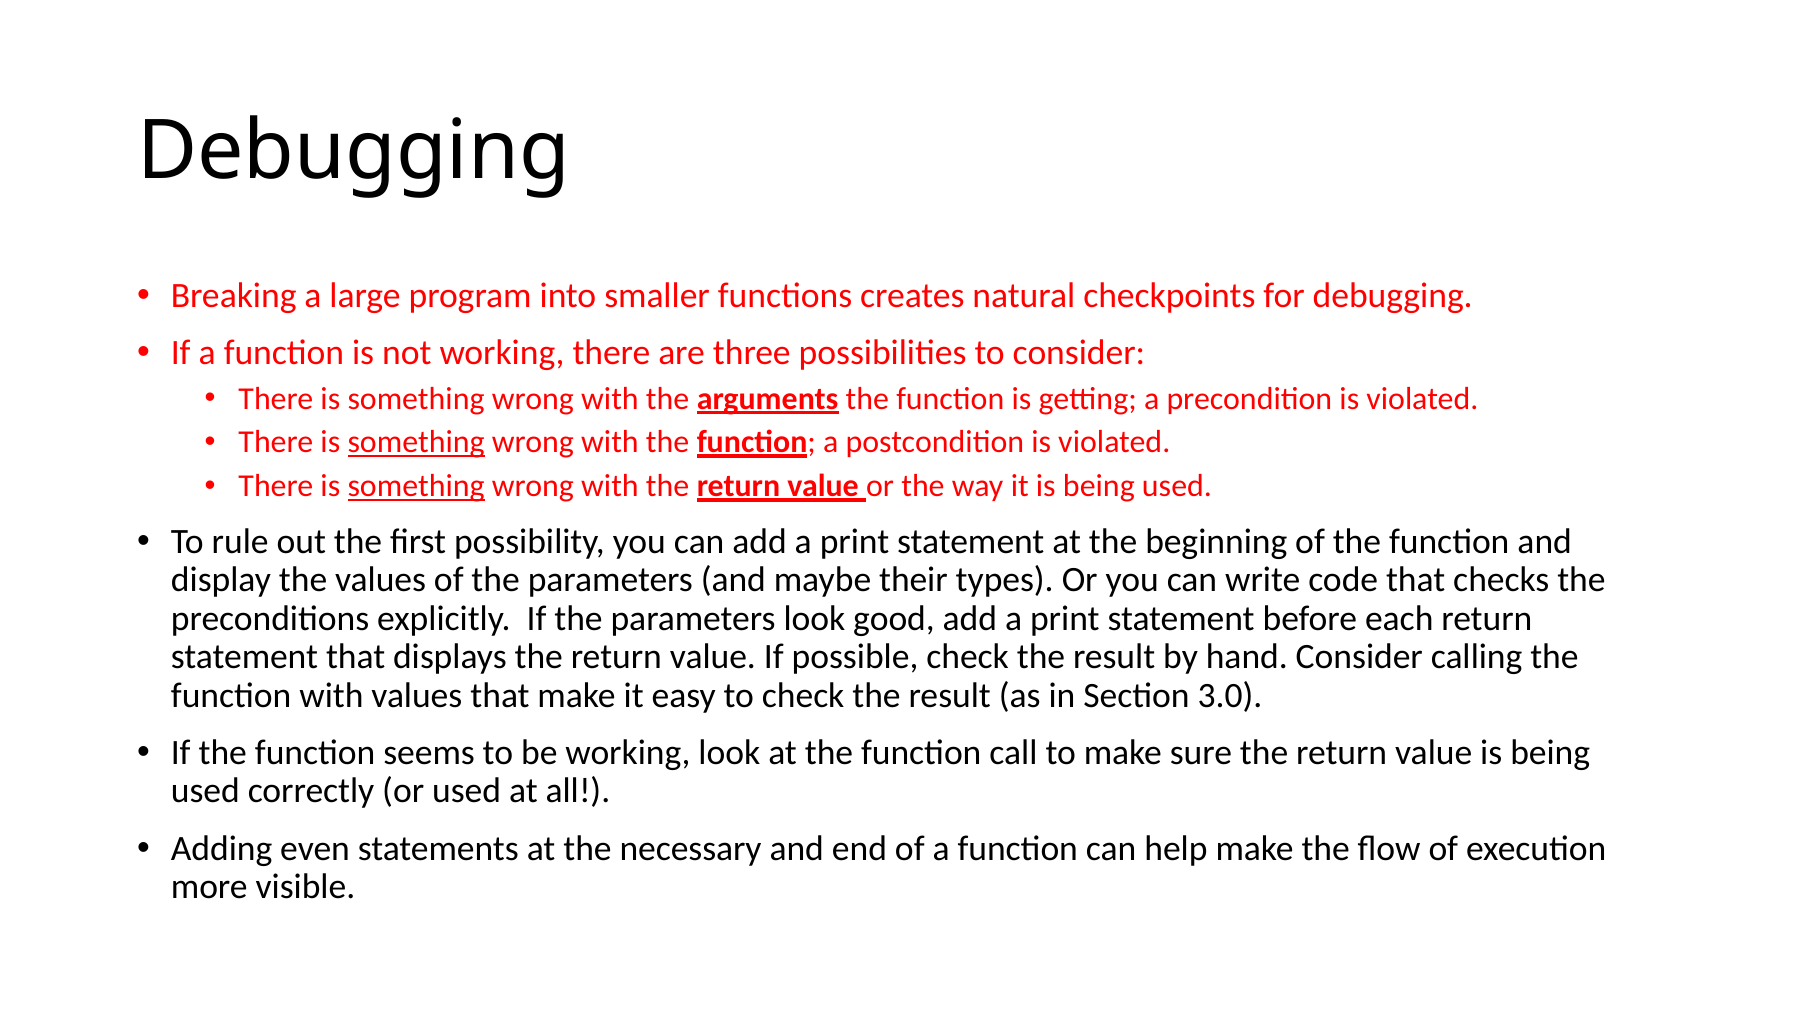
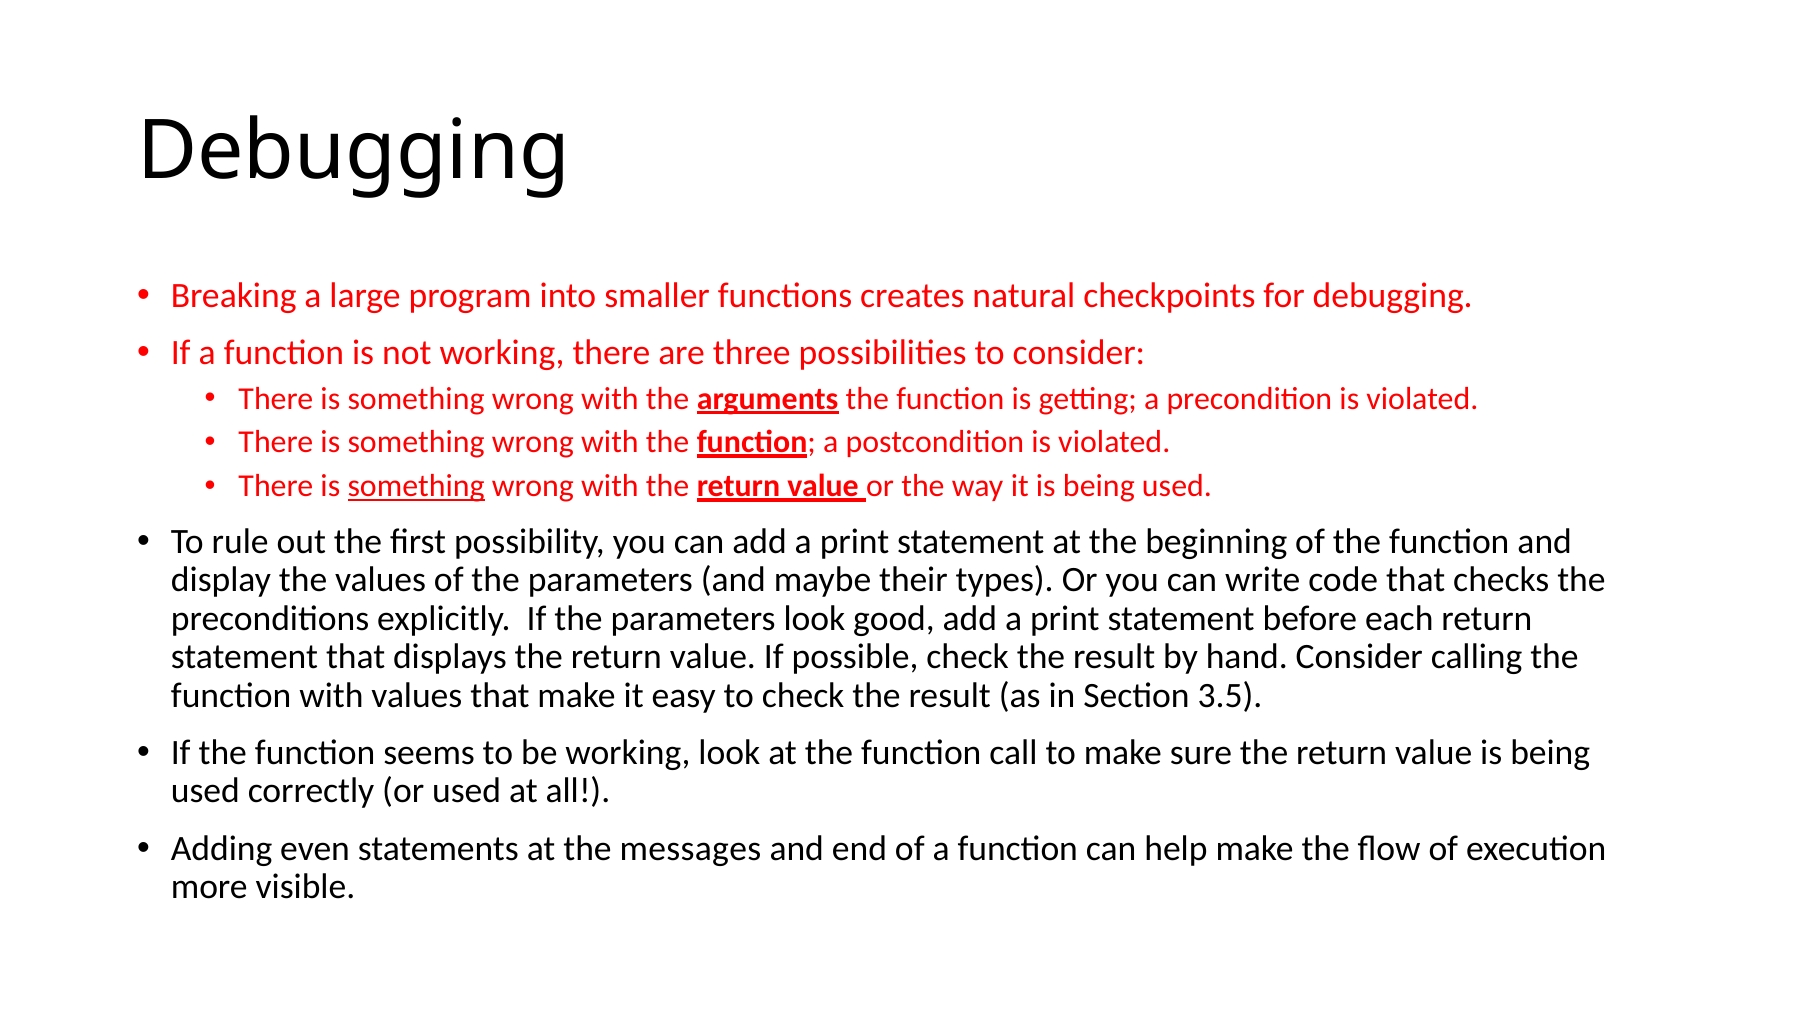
something at (416, 442) underline: present -> none
3.0: 3.0 -> 3.5
necessary: necessary -> messages
